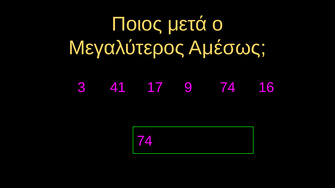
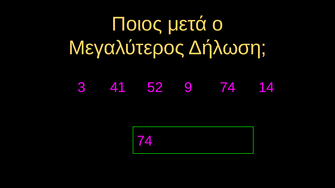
Αμέσως: Αμέσως -> Δήλωση
17: 17 -> 52
16: 16 -> 14
